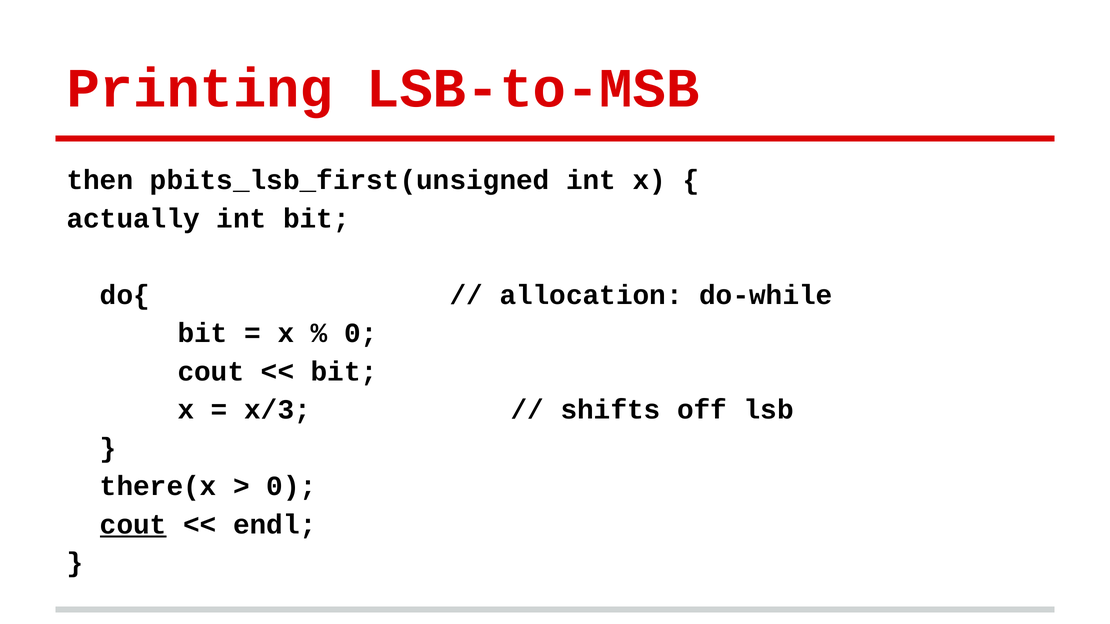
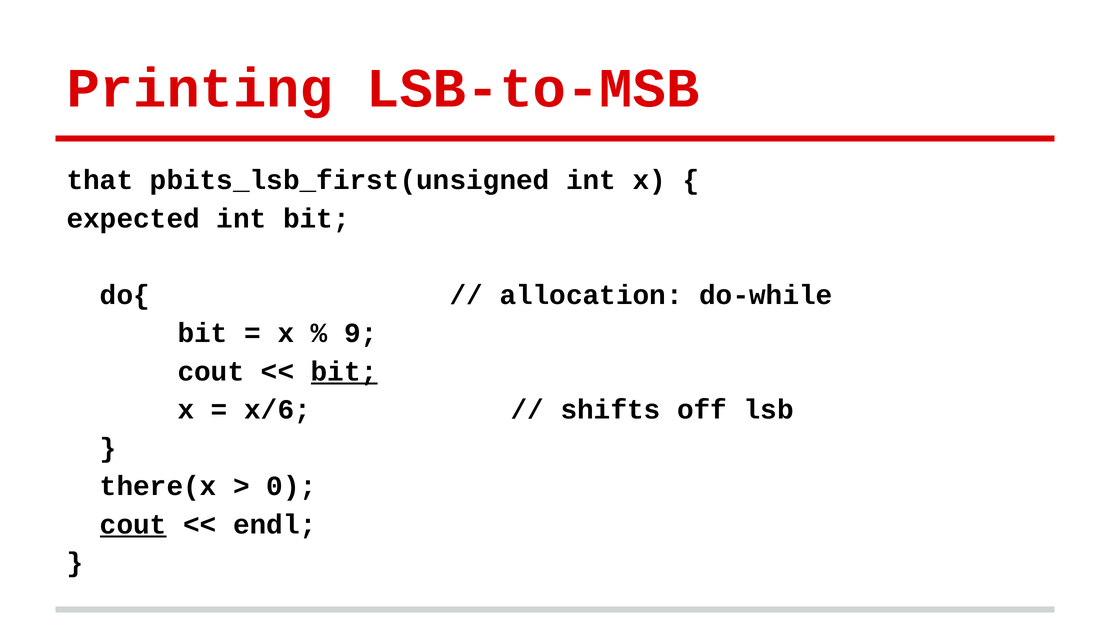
then: then -> that
actually: actually -> expected
0 at (361, 334): 0 -> 9
bit at (344, 372) underline: none -> present
x/3: x/3 -> x/6
